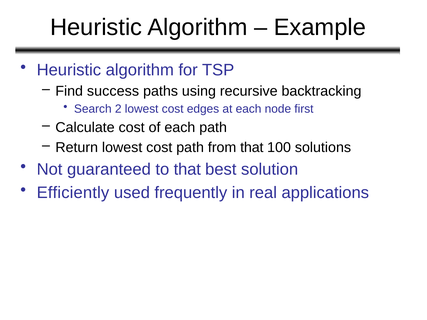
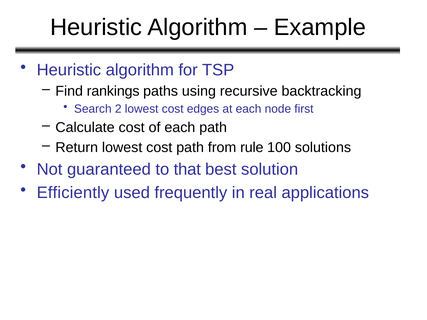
success: success -> rankings
from that: that -> rule
